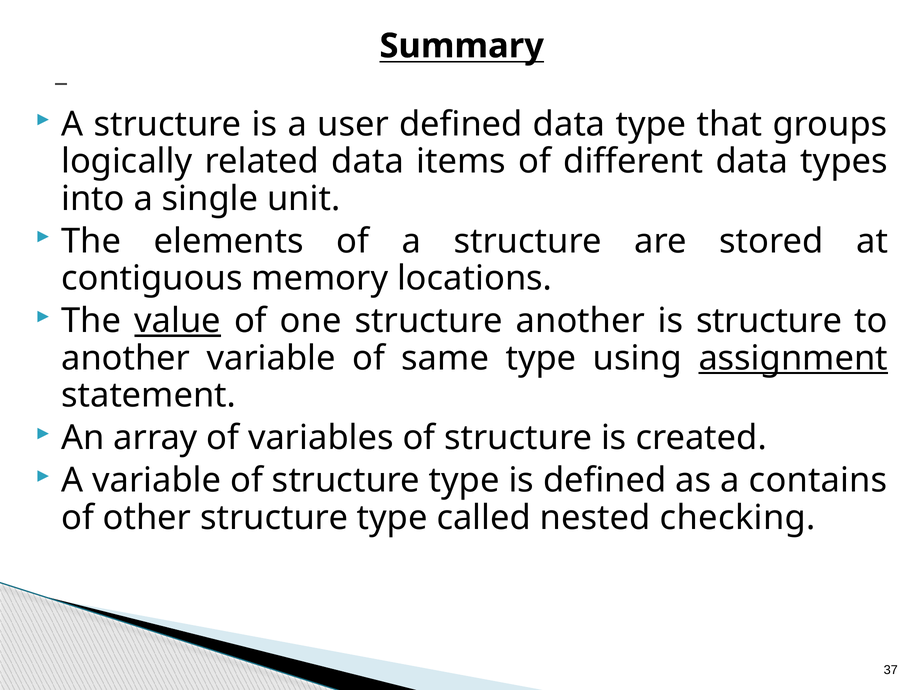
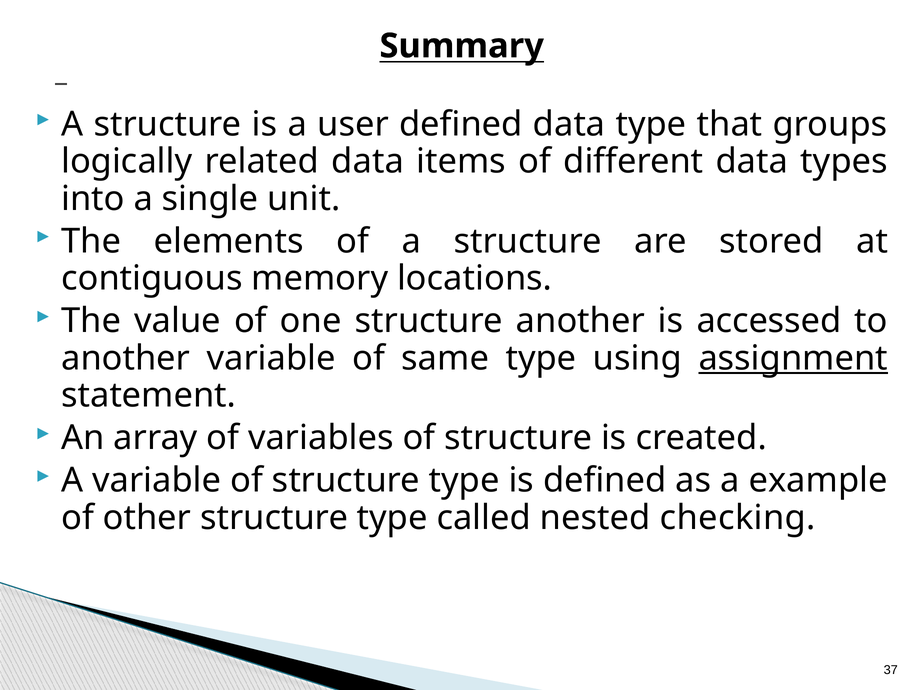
value underline: present -> none
is structure: structure -> accessed
contains: contains -> example
